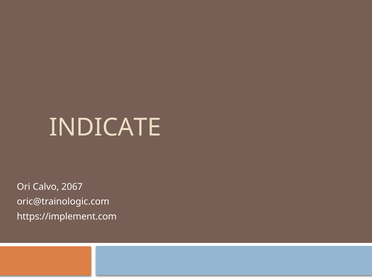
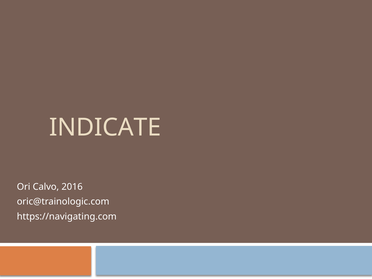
2067: 2067 -> 2016
https://implement.com: https://implement.com -> https://navigating.com
